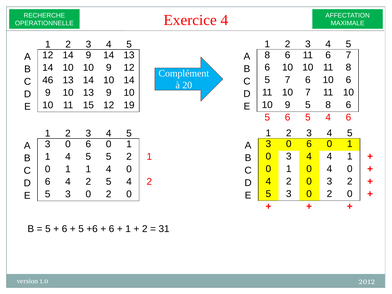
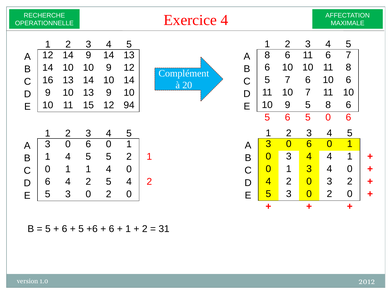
46: 46 -> 16
19: 19 -> 94
6 5 4: 4 -> 0
1 0: 0 -> 3
